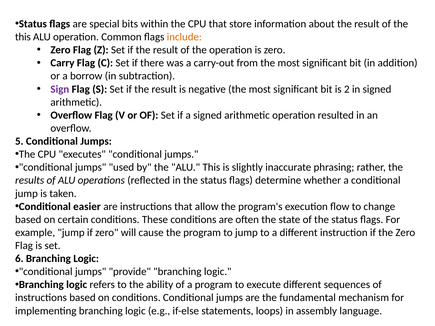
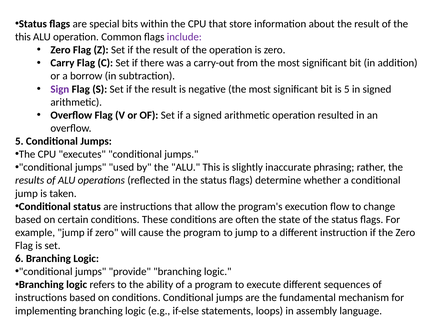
include colour: orange -> purple
is 2: 2 -> 5
Conditional easier: easier -> status
